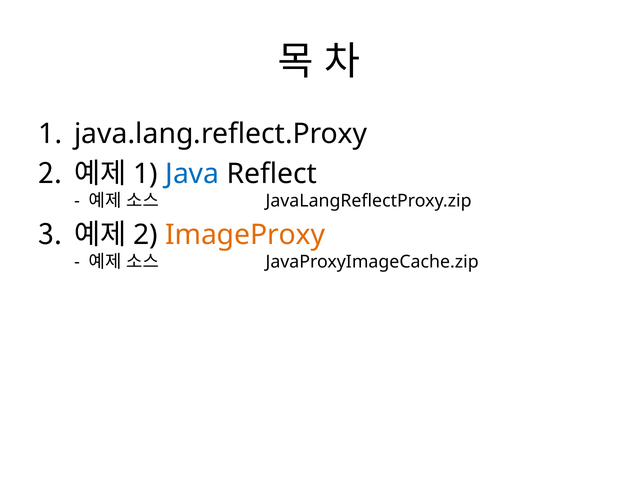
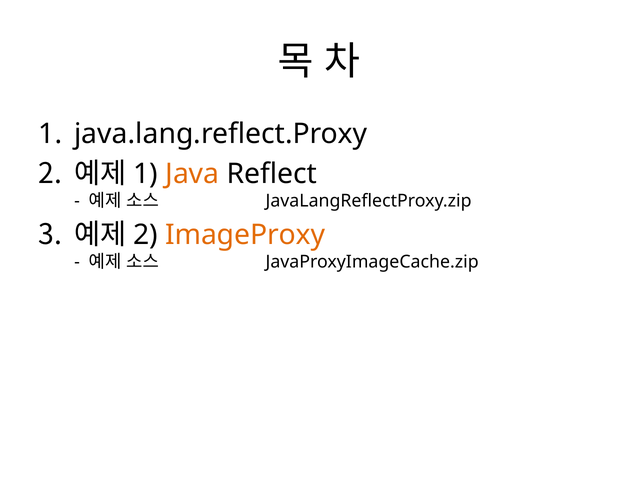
Java colour: blue -> orange
